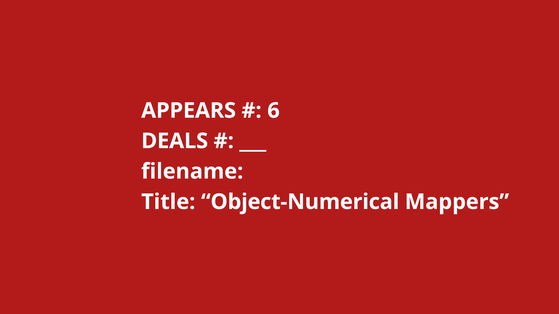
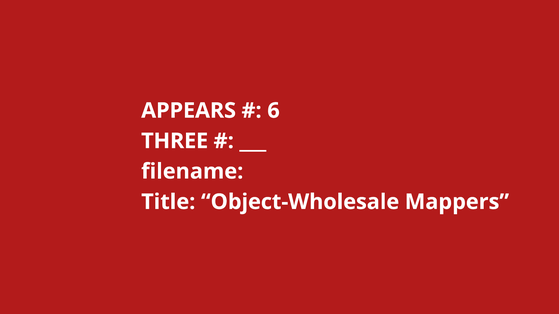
DEALS: DEALS -> THREE
Object-Numerical: Object-Numerical -> Object-Wholesale
